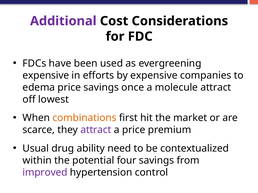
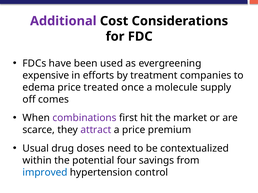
by expensive: expensive -> treatment
price savings: savings -> treated
molecule attract: attract -> supply
lowest: lowest -> comes
combinations colour: orange -> purple
ability: ability -> doses
improved colour: purple -> blue
